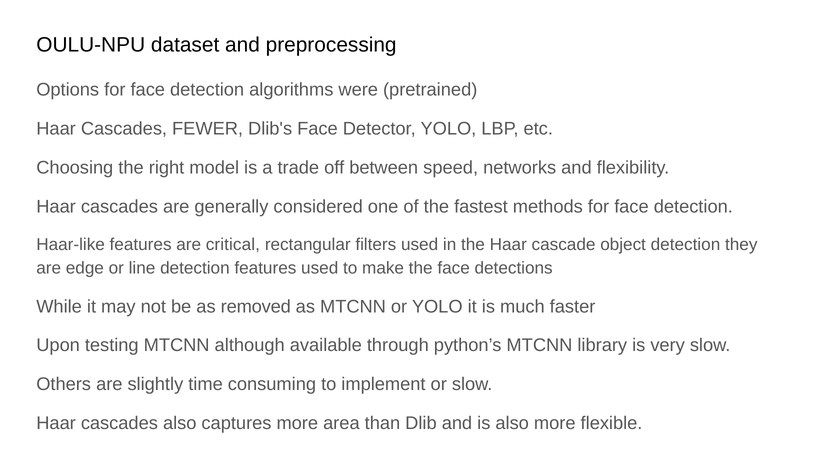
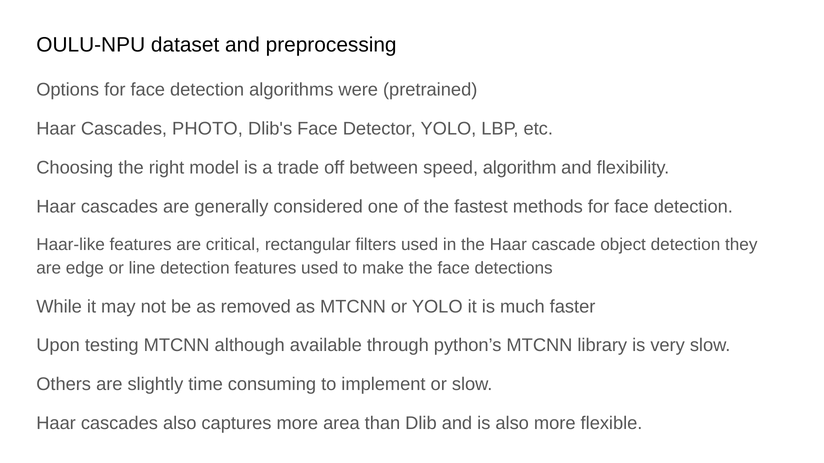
FEWER: FEWER -> PHOTO
networks: networks -> algorithm
